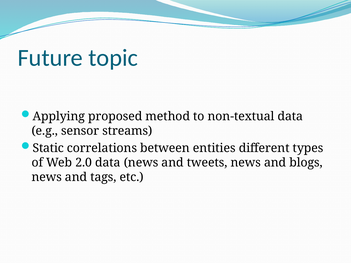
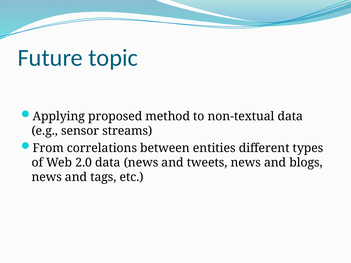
Static: Static -> From
